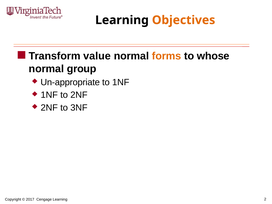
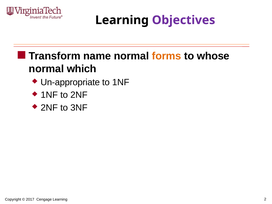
Objectives colour: orange -> purple
value: value -> name
group: group -> which
